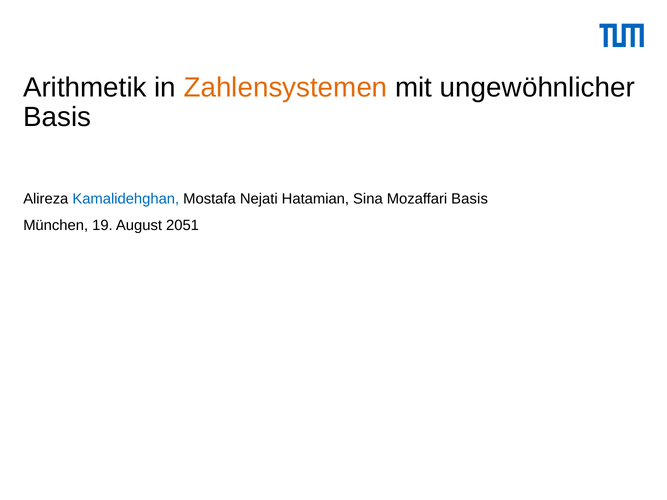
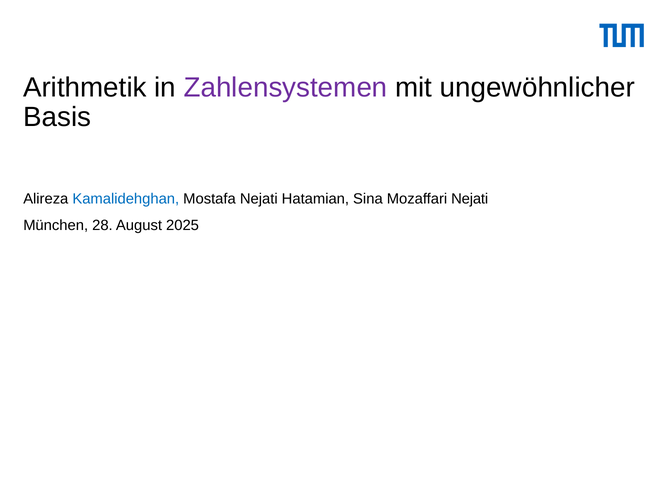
Zahlensystemen colour: orange -> purple
Mozaffari Basis: Basis -> Nejati
19: 19 -> 28
2051: 2051 -> 2025
